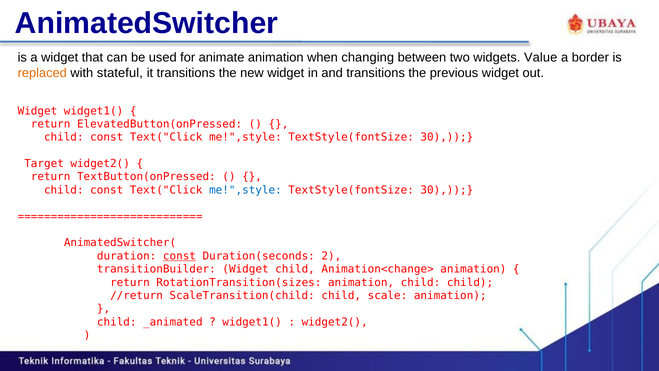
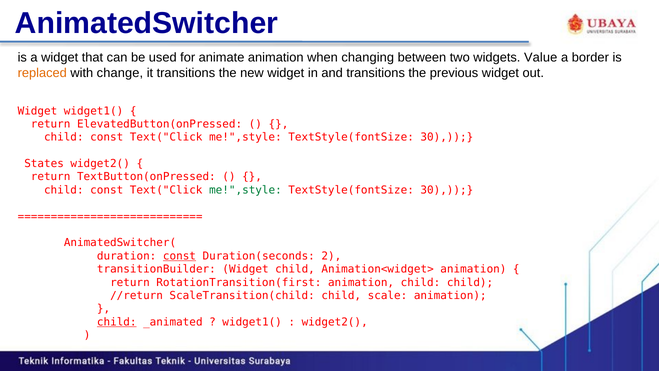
stateful: stateful -> change
Target: Target -> States
me!",style at (245, 190) colour: blue -> green
Animation<change>: Animation<change> -> Animation<widget>
RotationTransition(sizes: RotationTransition(sizes -> RotationTransition(first
child at (117, 322) underline: none -> present
